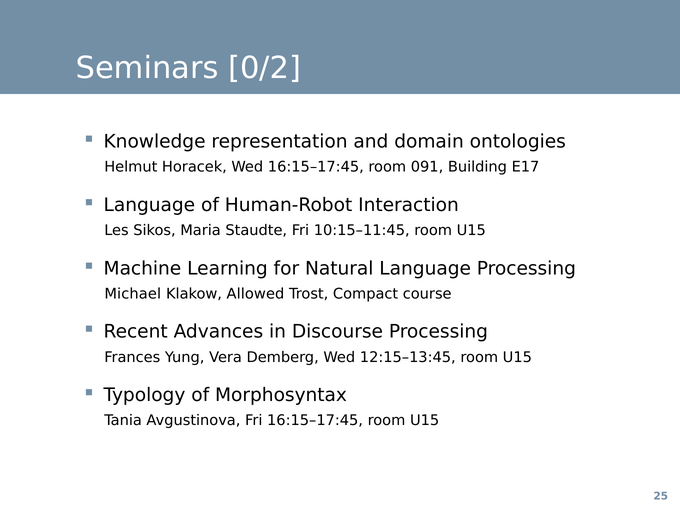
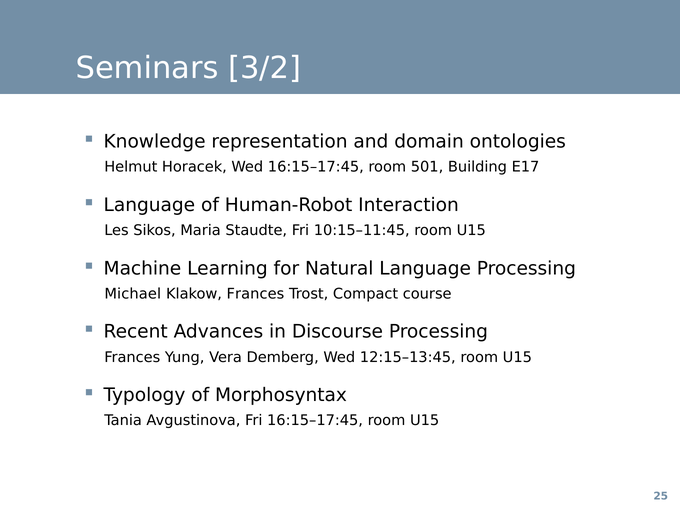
0/2: 0/2 -> 3/2
091: 091 -> 501
Klakow Allowed: Allowed -> Frances
